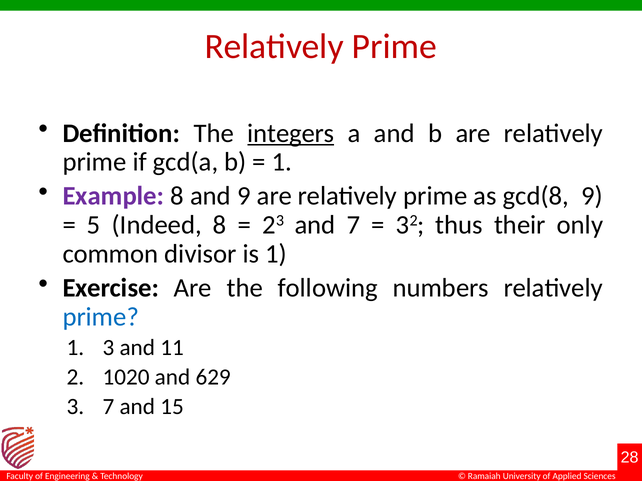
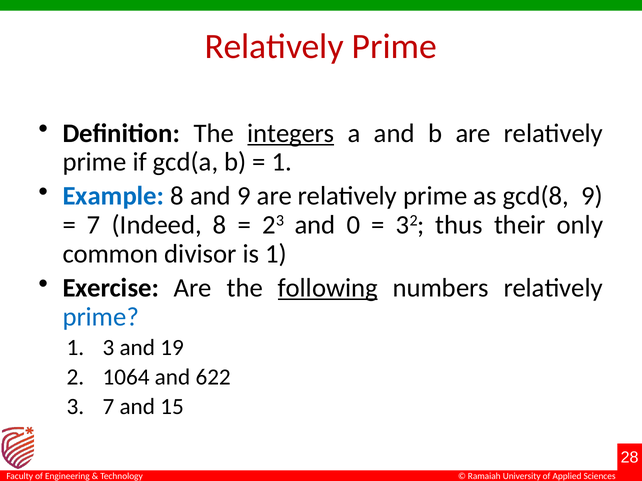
Example colour: purple -> blue
5 at (94, 225): 5 -> 7
and 7: 7 -> 0
following underline: none -> present
11: 11 -> 19
1020: 1020 -> 1064
629: 629 -> 622
